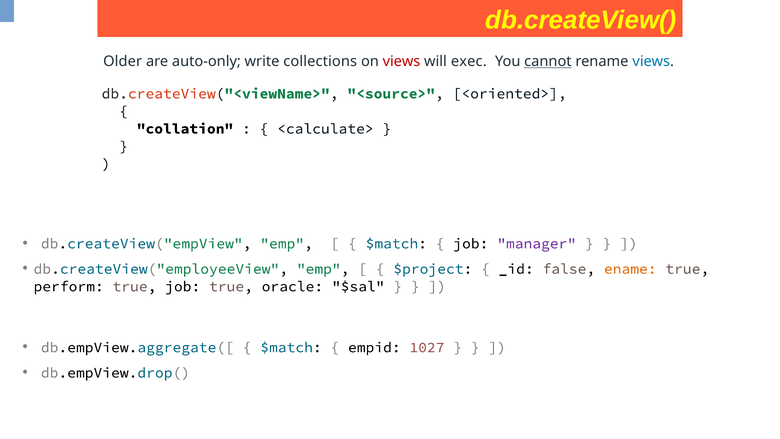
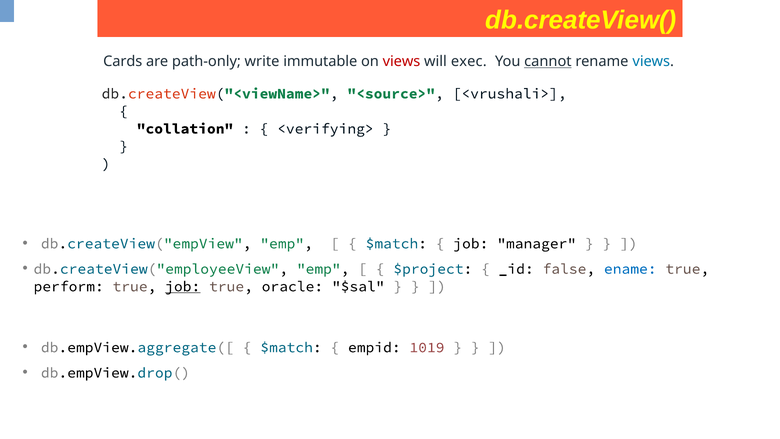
Older: Older -> Cards
auto-only: auto-only -> path-only
collections: collections -> immutable
<oriented>: <oriented> -> <vrushali>
<calculate>: <calculate> -> <verifying>
manager colour: purple -> black
ename colour: orange -> blue
job at (183, 286) underline: none -> present
1027: 1027 -> 1019
